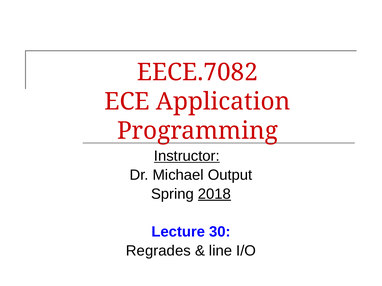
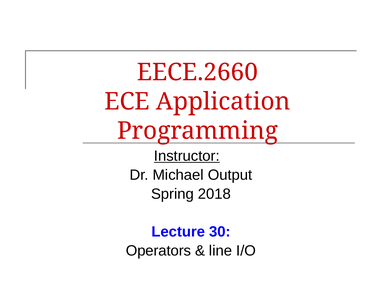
EECE.7082: EECE.7082 -> EECE.2660
2018 underline: present -> none
Regrades: Regrades -> Operators
